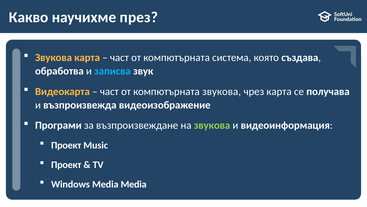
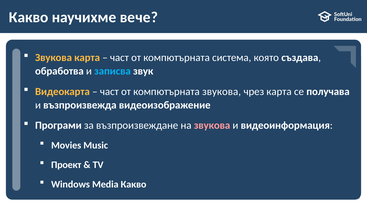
през: през -> вече
звукова at (212, 125) colour: light green -> pink
Проект at (66, 145): Проект -> Movies
Media Media: Media -> Какво
